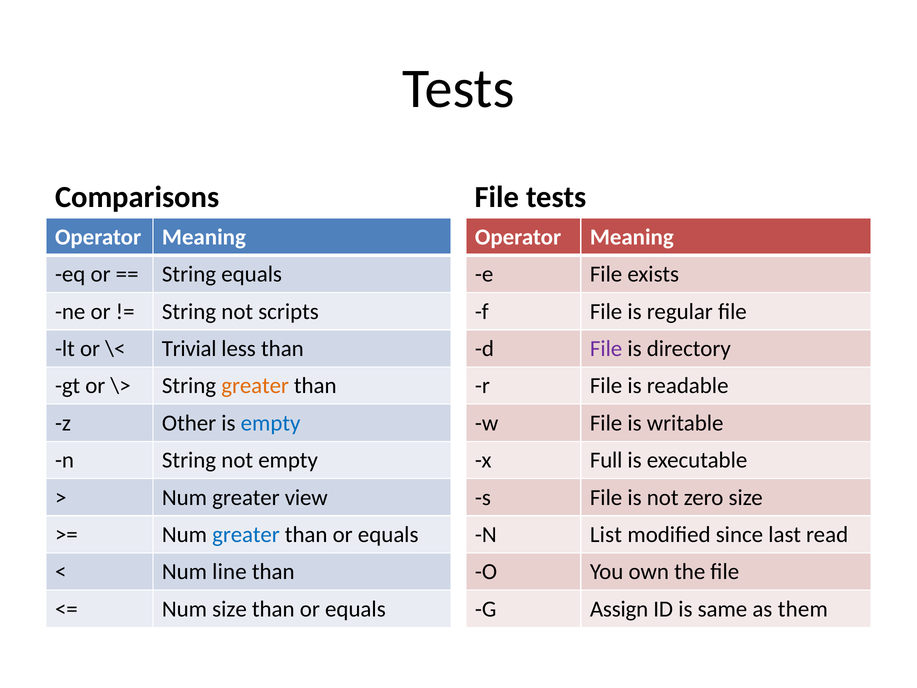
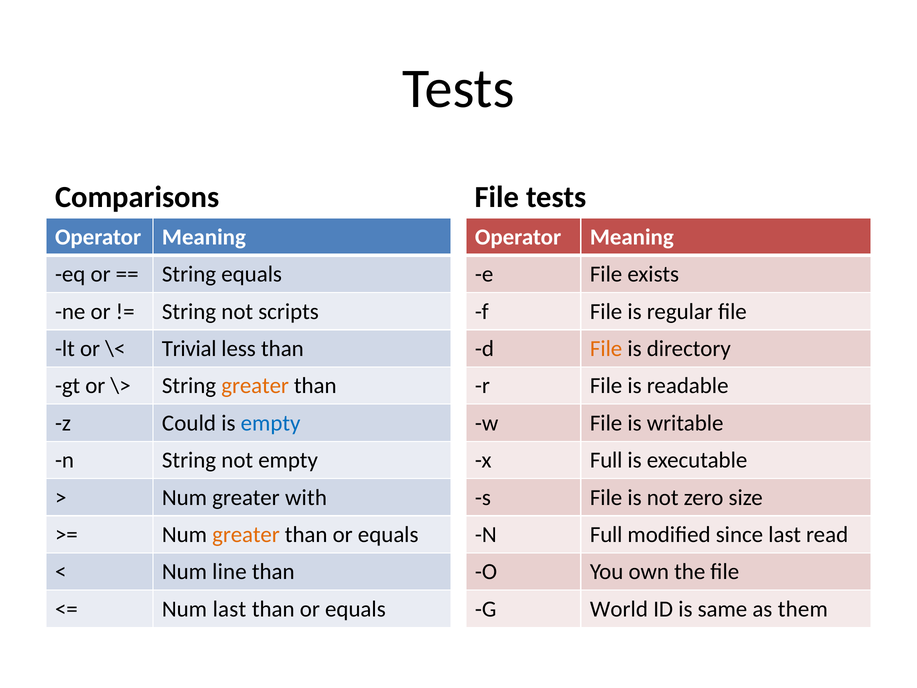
File at (606, 349) colour: purple -> orange
Other: Other -> Could
view: view -> with
greater at (246, 534) colour: blue -> orange
N List: List -> Full
Num size: size -> last
Assign: Assign -> World
